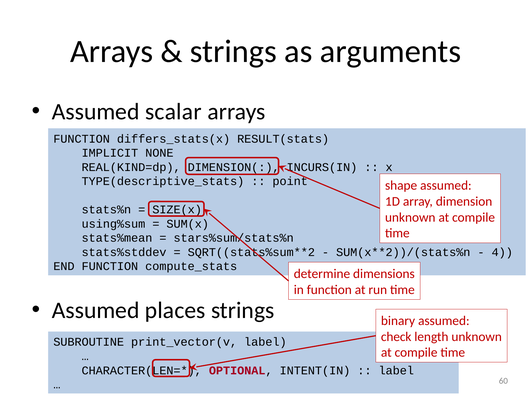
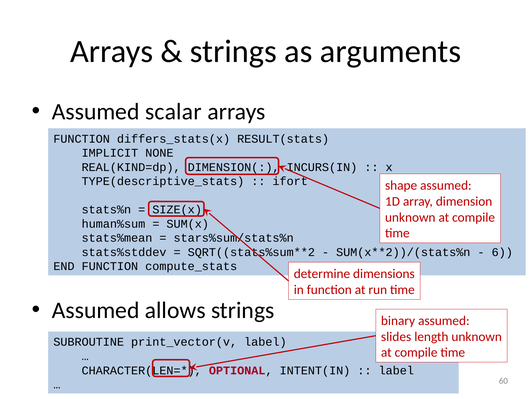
point: point -> ifort
using%sum: using%sum -> human%sum
4: 4 -> 6
places: places -> allows
check: check -> slides
